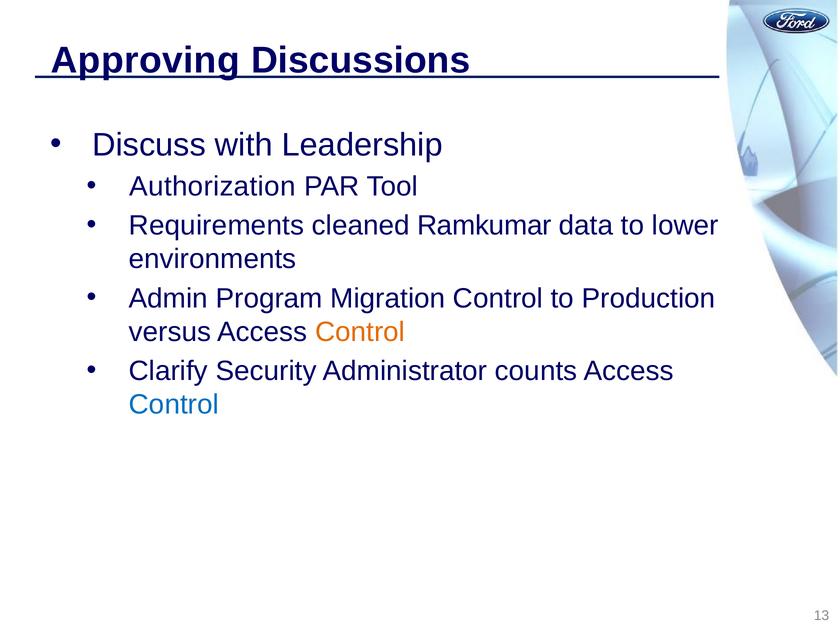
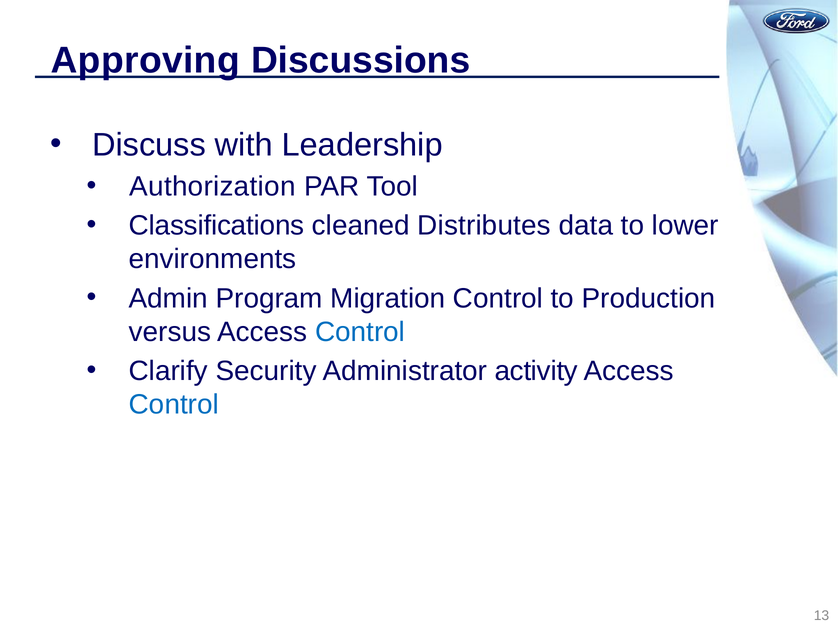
Requirements: Requirements -> Classifications
Ramkumar: Ramkumar -> Distributes
Control at (360, 332) colour: orange -> blue
counts: counts -> activity
